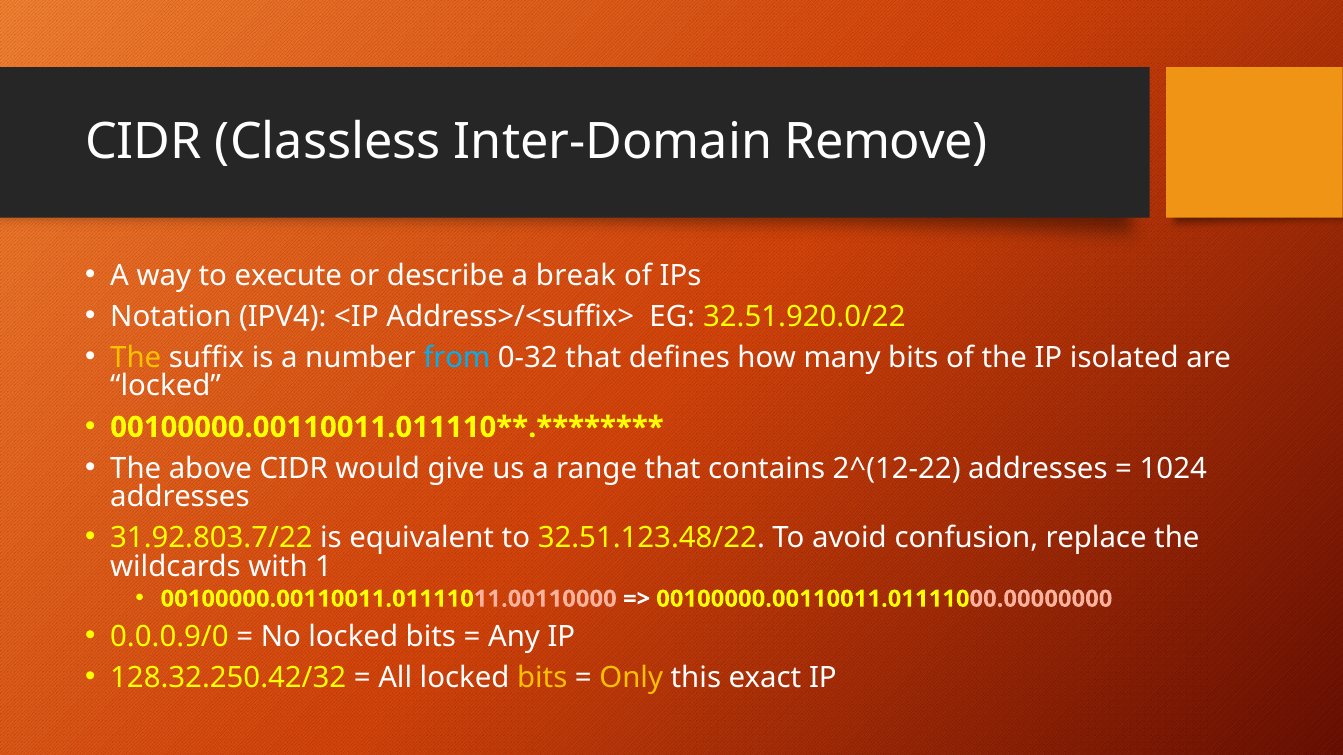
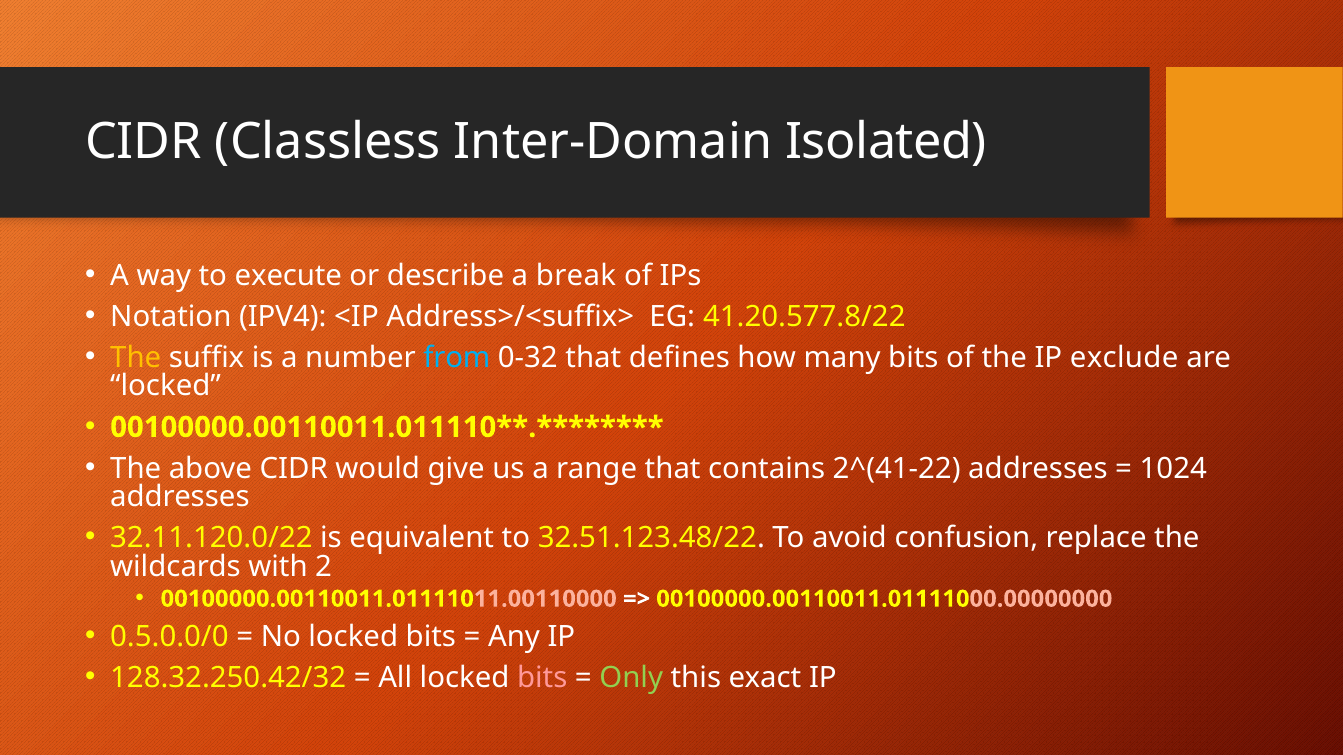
Remove: Remove -> Isolated
32.51.920.0/22: 32.51.920.0/22 -> 41.20.577.8/22
isolated: isolated -> exclude
2^(12-22: 2^(12-22 -> 2^(41-22
31.92.803.7/22: 31.92.803.7/22 -> 32.11.120.0/22
1: 1 -> 2
0.0.0.9/0: 0.0.0.9/0 -> 0.5.0.0/0
bits at (542, 678) colour: yellow -> pink
Only colour: yellow -> light green
